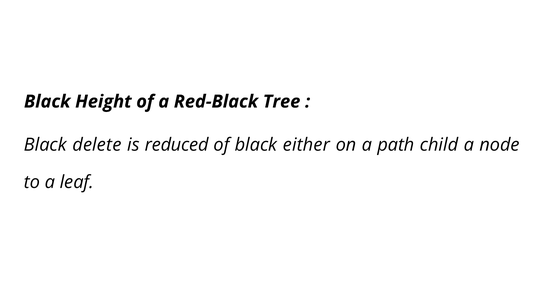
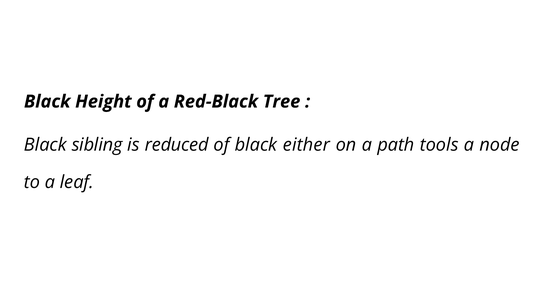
delete: delete -> sibling
child: child -> tools
